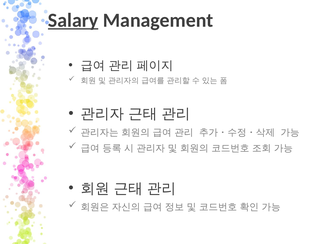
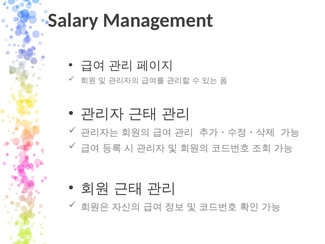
Salary underline: present -> none
